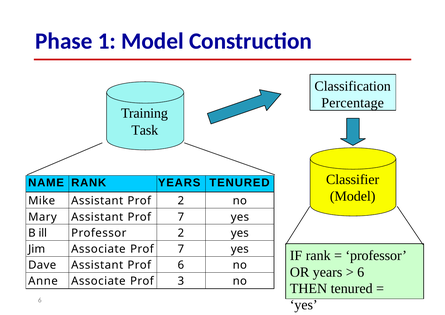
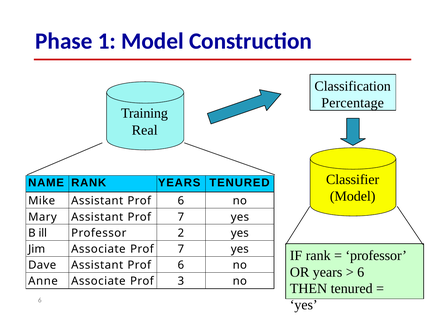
Task: Task -> Real
Mike Assistant Prof 2: 2 -> 6
